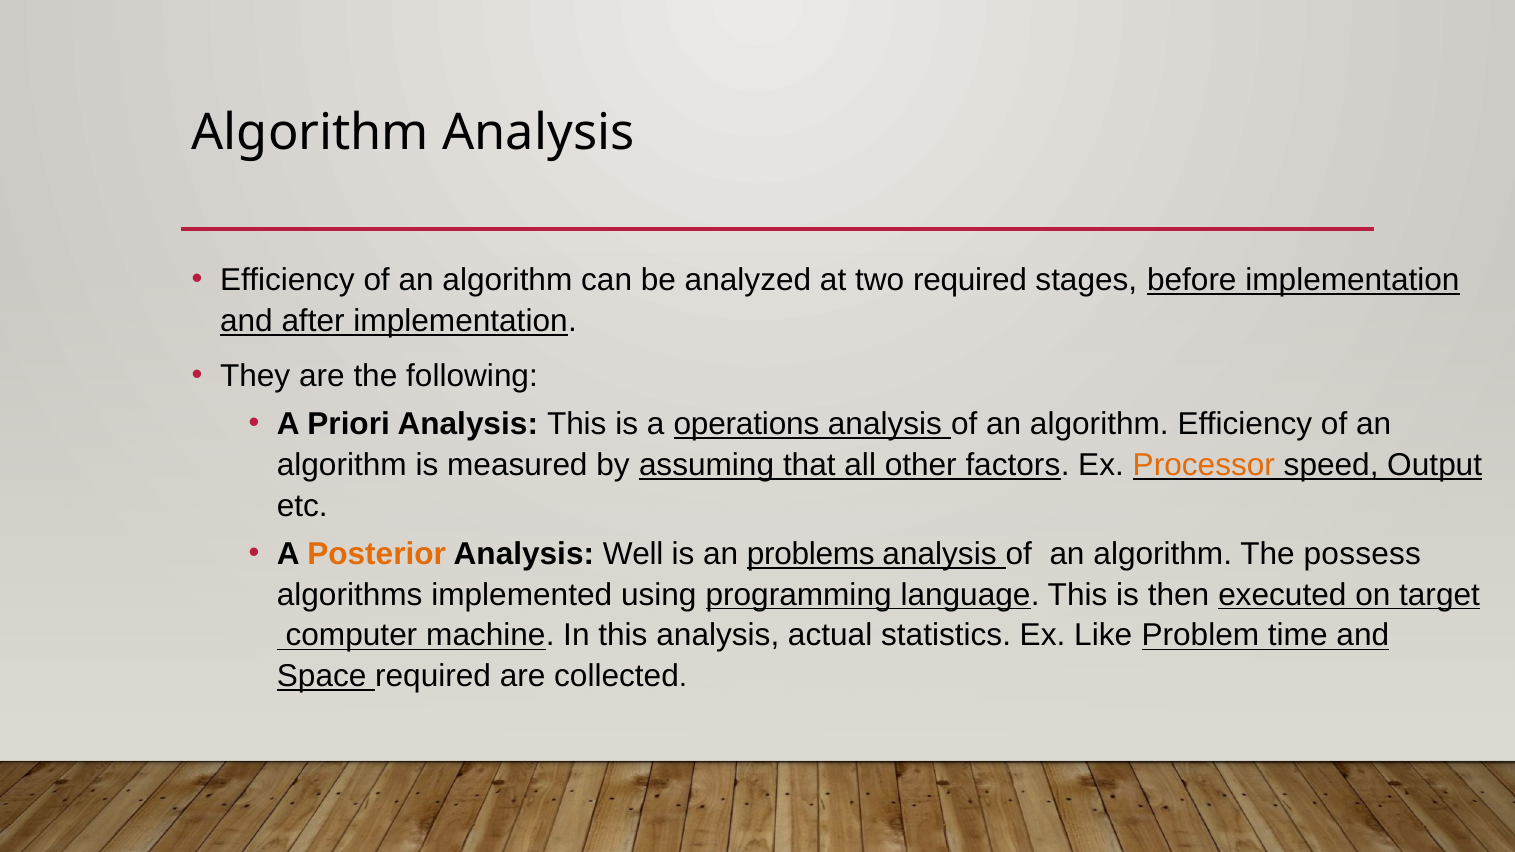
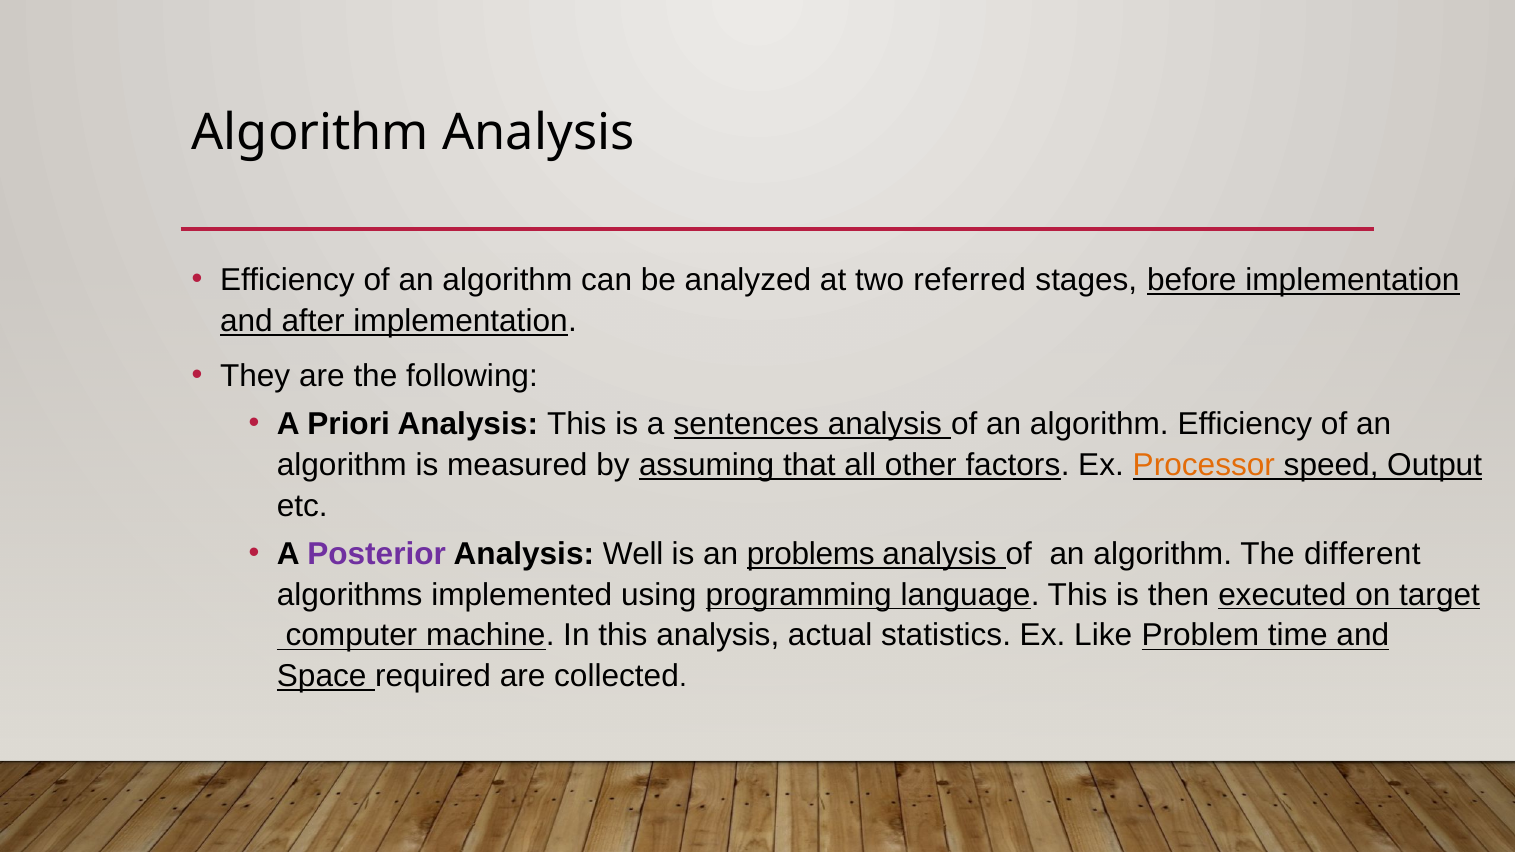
two required: required -> referred
operations: operations -> sentences
Posterior colour: orange -> purple
possess: possess -> different
